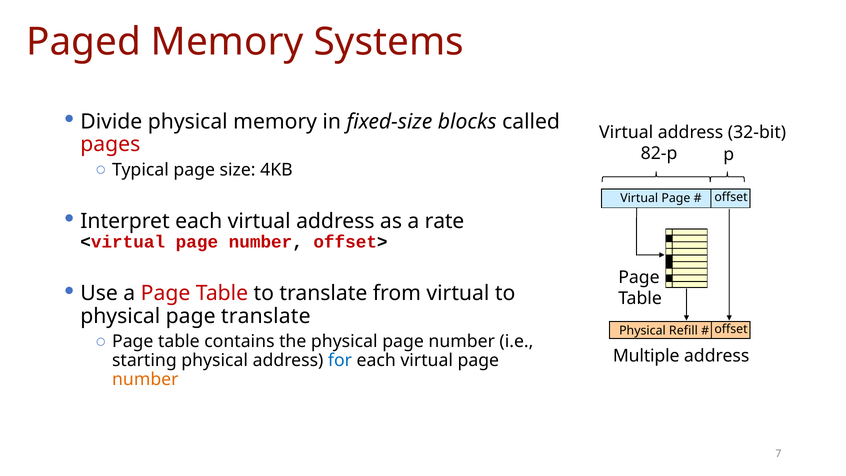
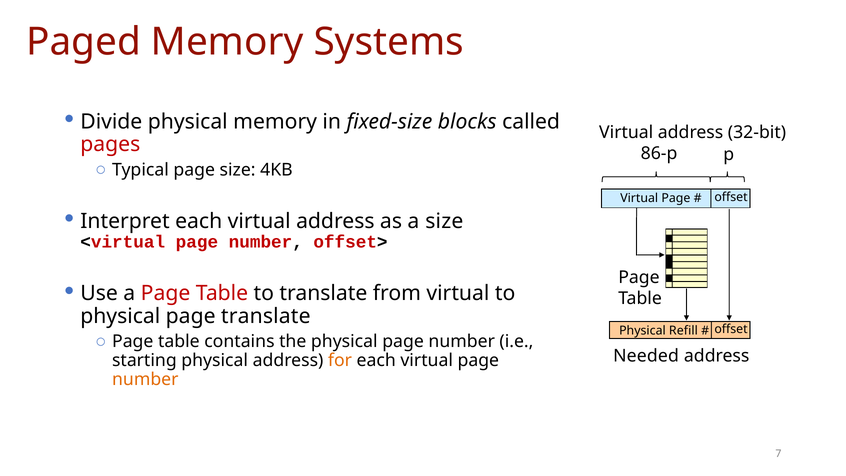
82-p: 82-p -> 86-p
a rate: rate -> size
Multiple: Multiple -> Needed
for colour: blue -> orange
